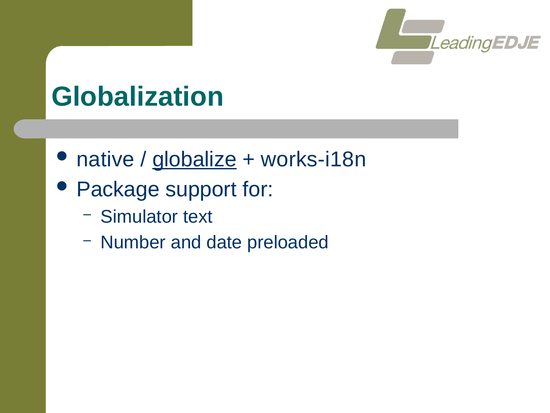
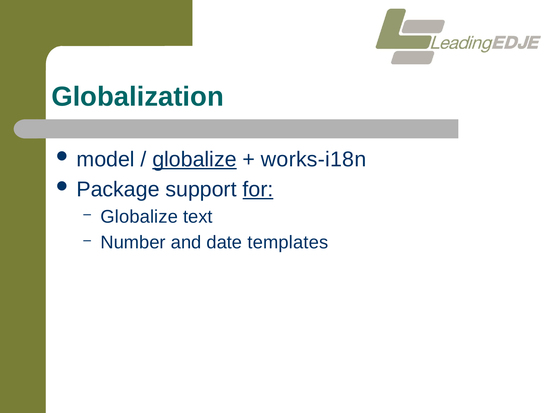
native: native -> model
for underline: none -> present
Simulator at (139, 216): Simulator -> Globalize
preloaded: preloaded -> templates
